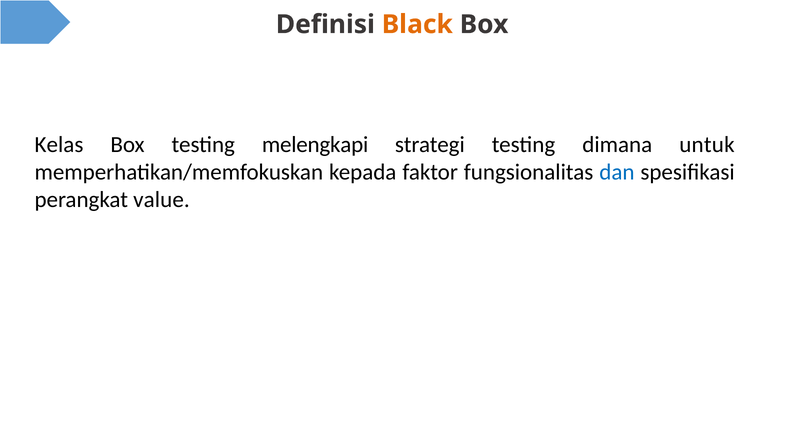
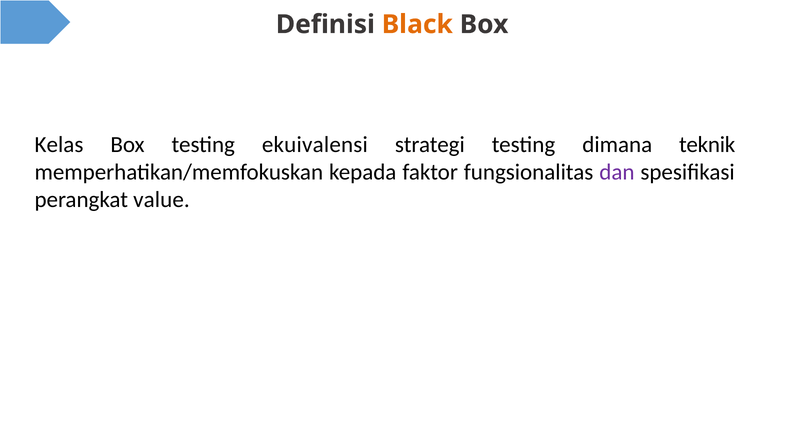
melengkapi: melengkapi -> ekuivalensi
untuk: untuk -> teknik
dan colour: blue -> purple
